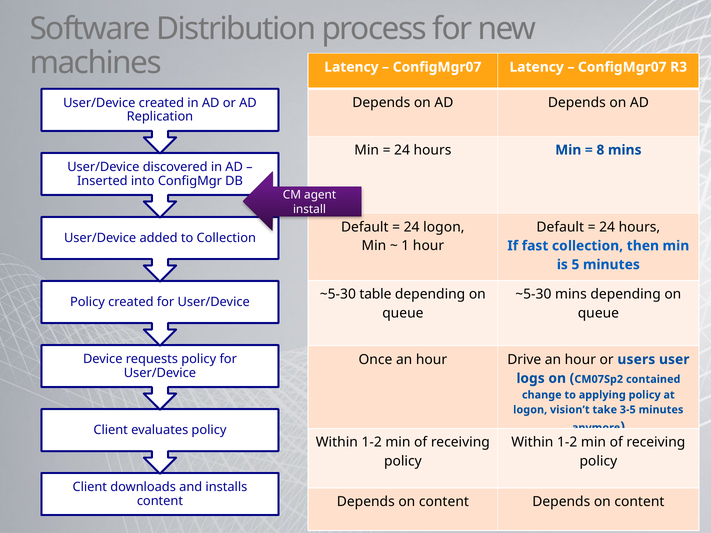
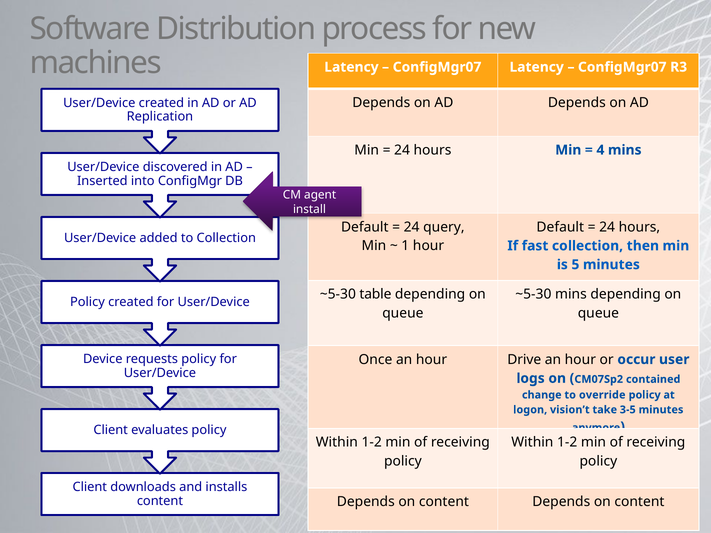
8: 8 -> 4
24 logon: logon -> query
users: users -> occur
applying: applying -> override
